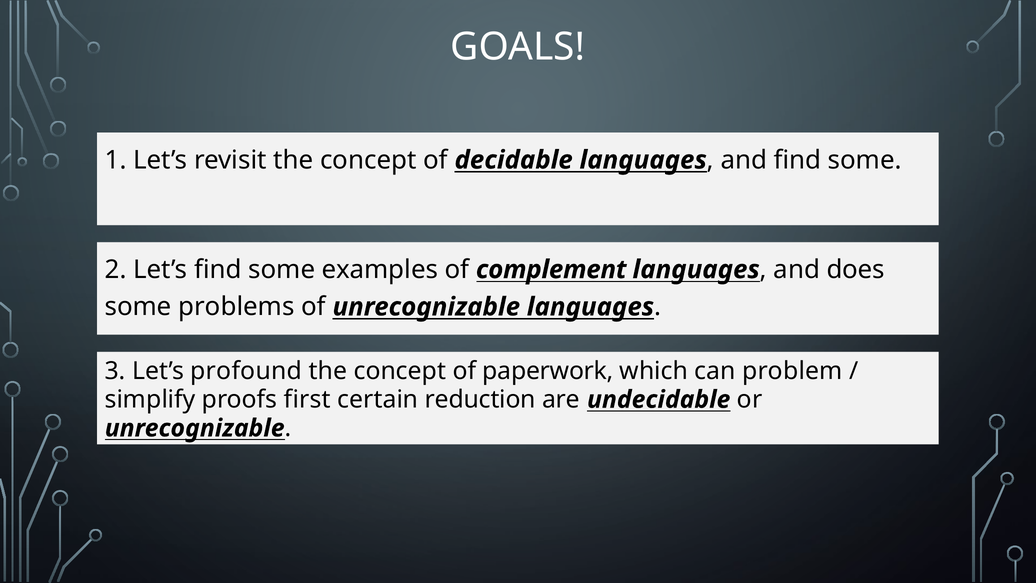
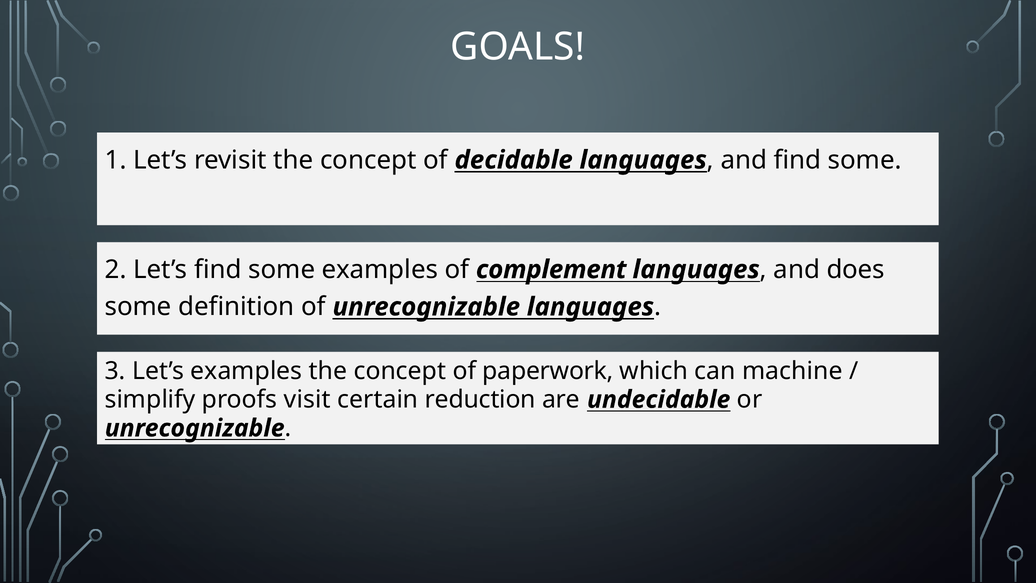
problems: problems -> definition
Let’s profound: profound -> examples
problem: problem -> machine
first: first -> visit
